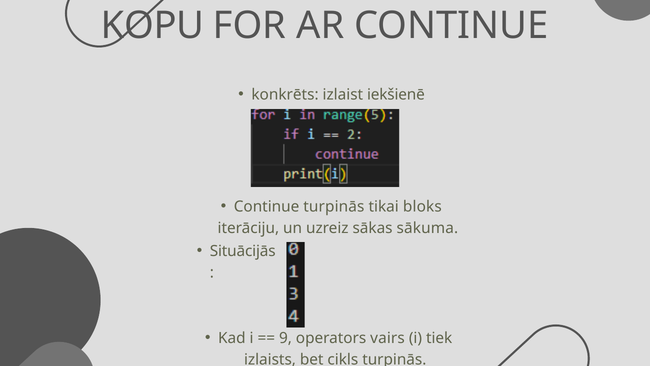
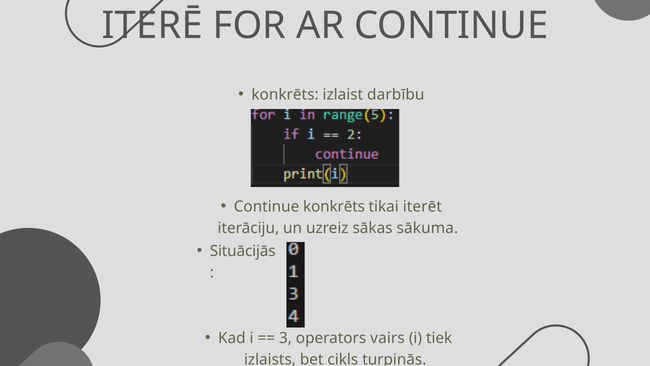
KOPU: KOPU -> ITERĒ
iekšienē: iekšienē -> darbību
Continue turpinās: turpinās -> konkrēts
bloks: bloks -> iterēt
9: 9 -> 3
